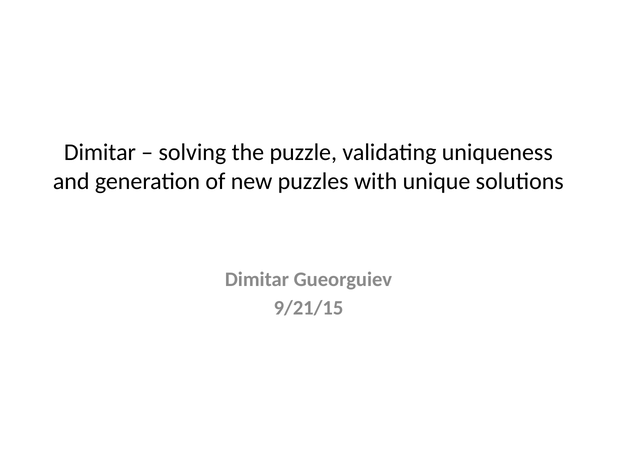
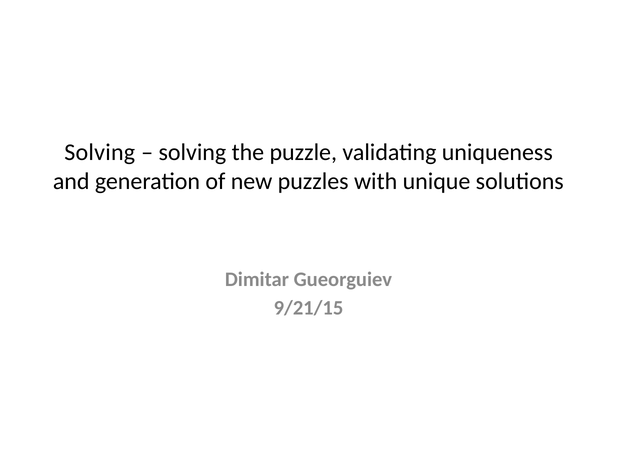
Dimitar at (100, 152): Dimitar -> Solving
